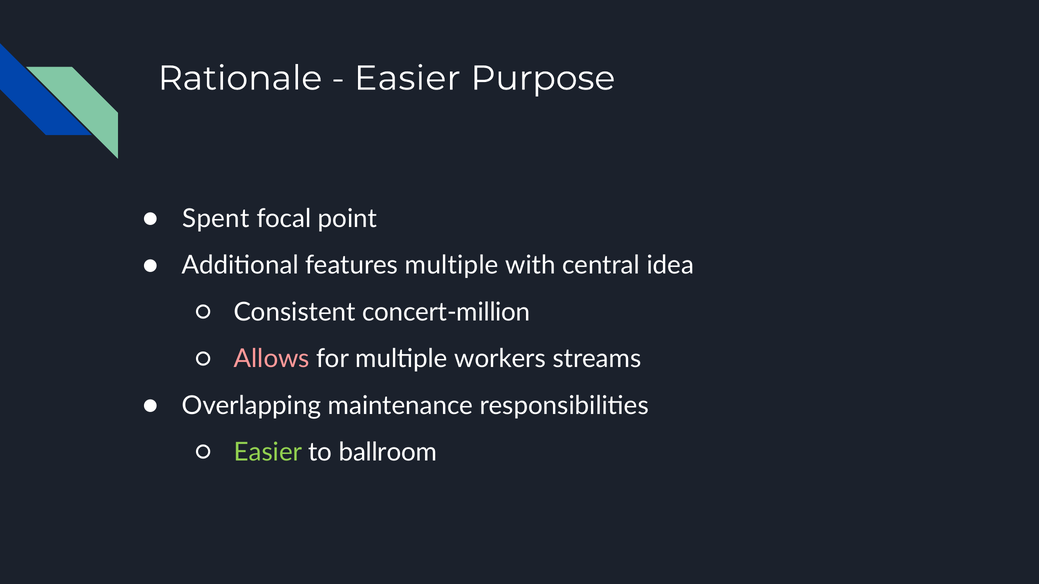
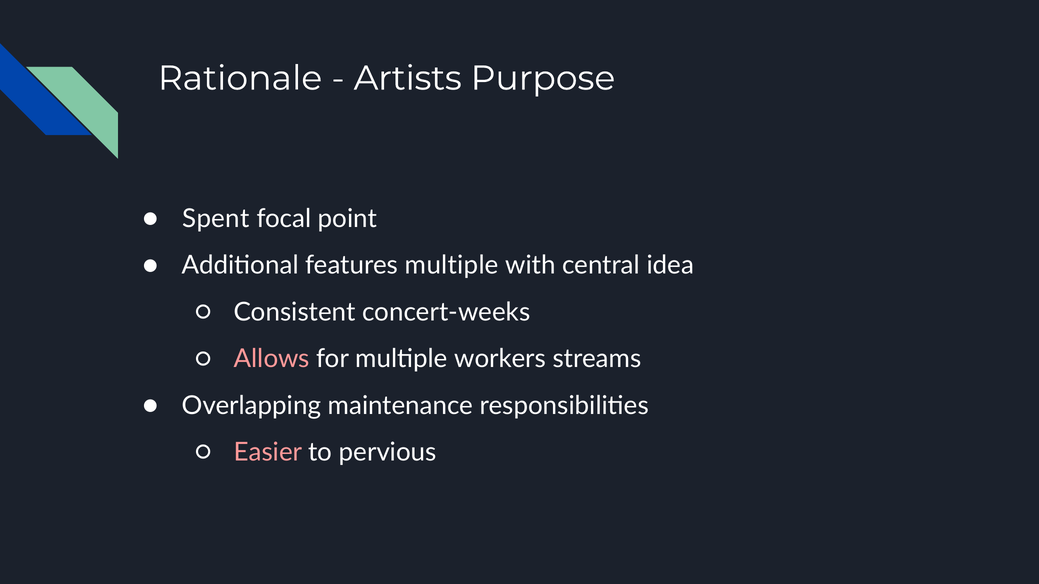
Easier at (407, 78): Easier -> Artists
concert-million: concert-million -> concert-weeks
Easier at (268, 453) colour: light green -> pink
ballroom: ballroom -> pervious
